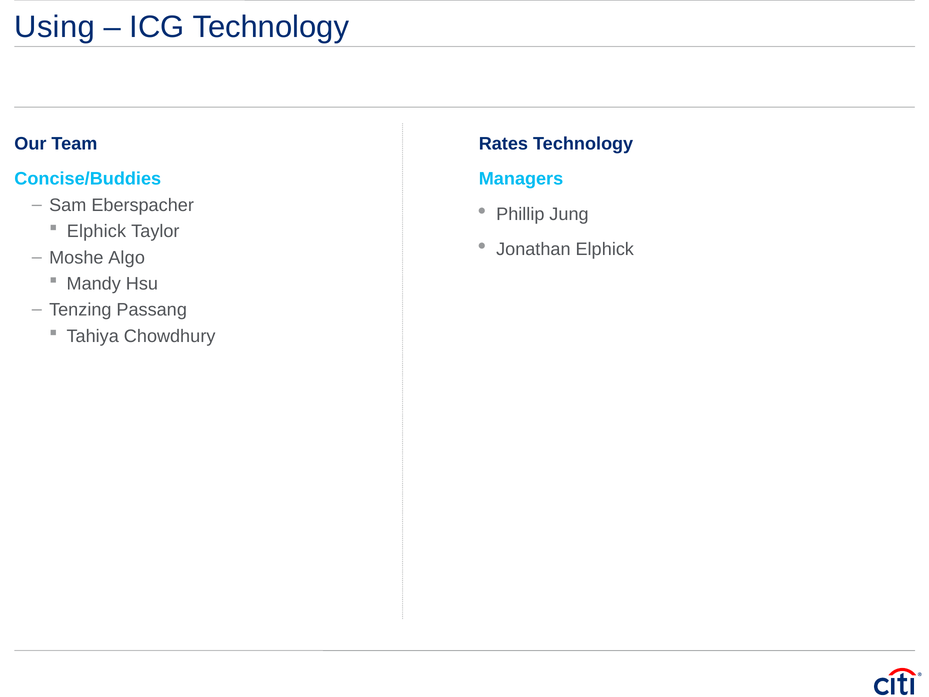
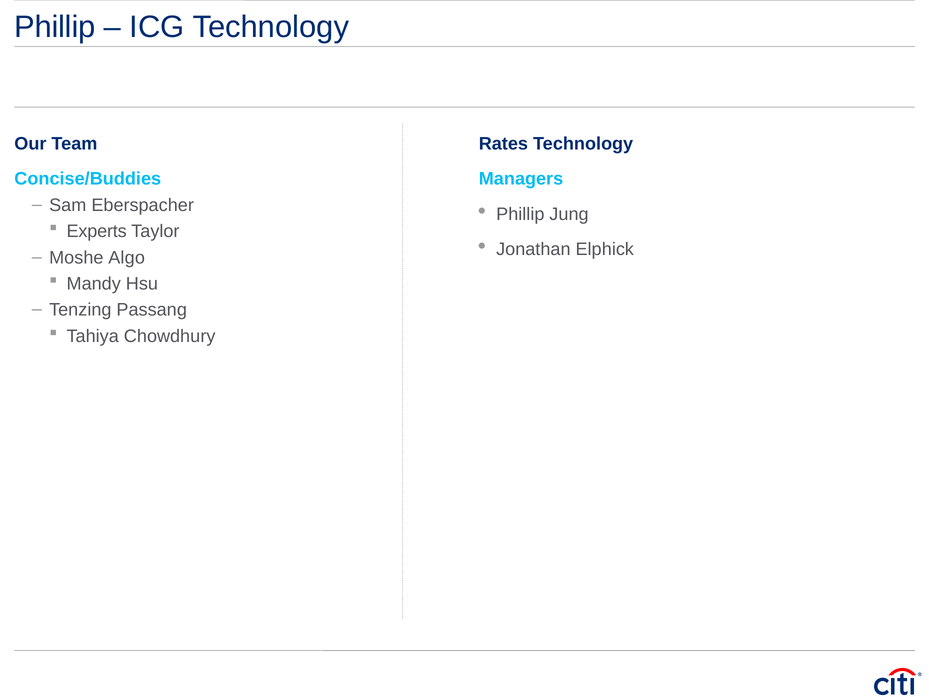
Using at (55, 27): Using -> Phillip
Elphick at (96, 231): Elphick -> Experts
